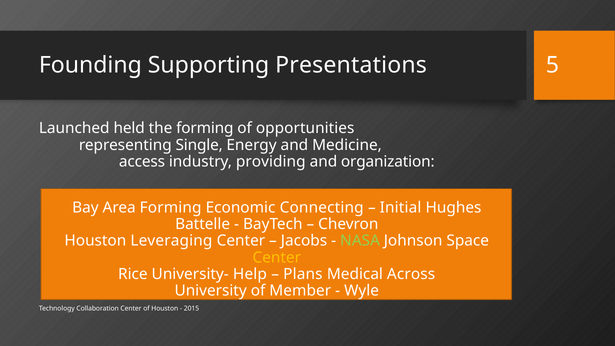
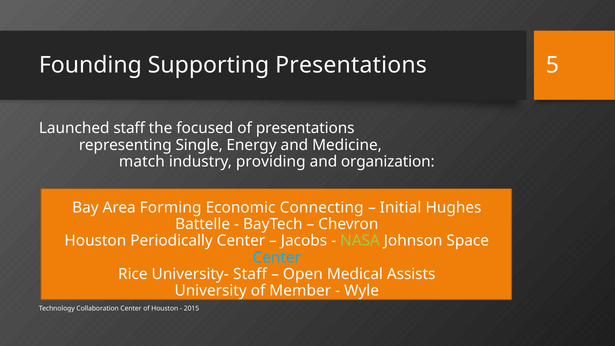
Launched held: held -> staff
the forming: forming -> focused
of opportunities: opportunities -> presentations
access: access -> match
Leveraging: Leveraging -> Periodically
Center at (277, 257) colour: yellow -> light blue
University- Help: Help -> Staff
Plans: Plans -> Open
Across: Across -> Assists
